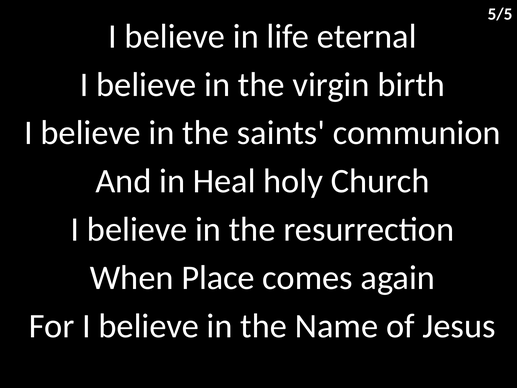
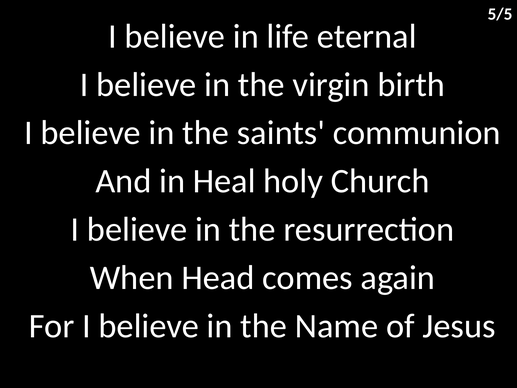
Place: Place -> Head
